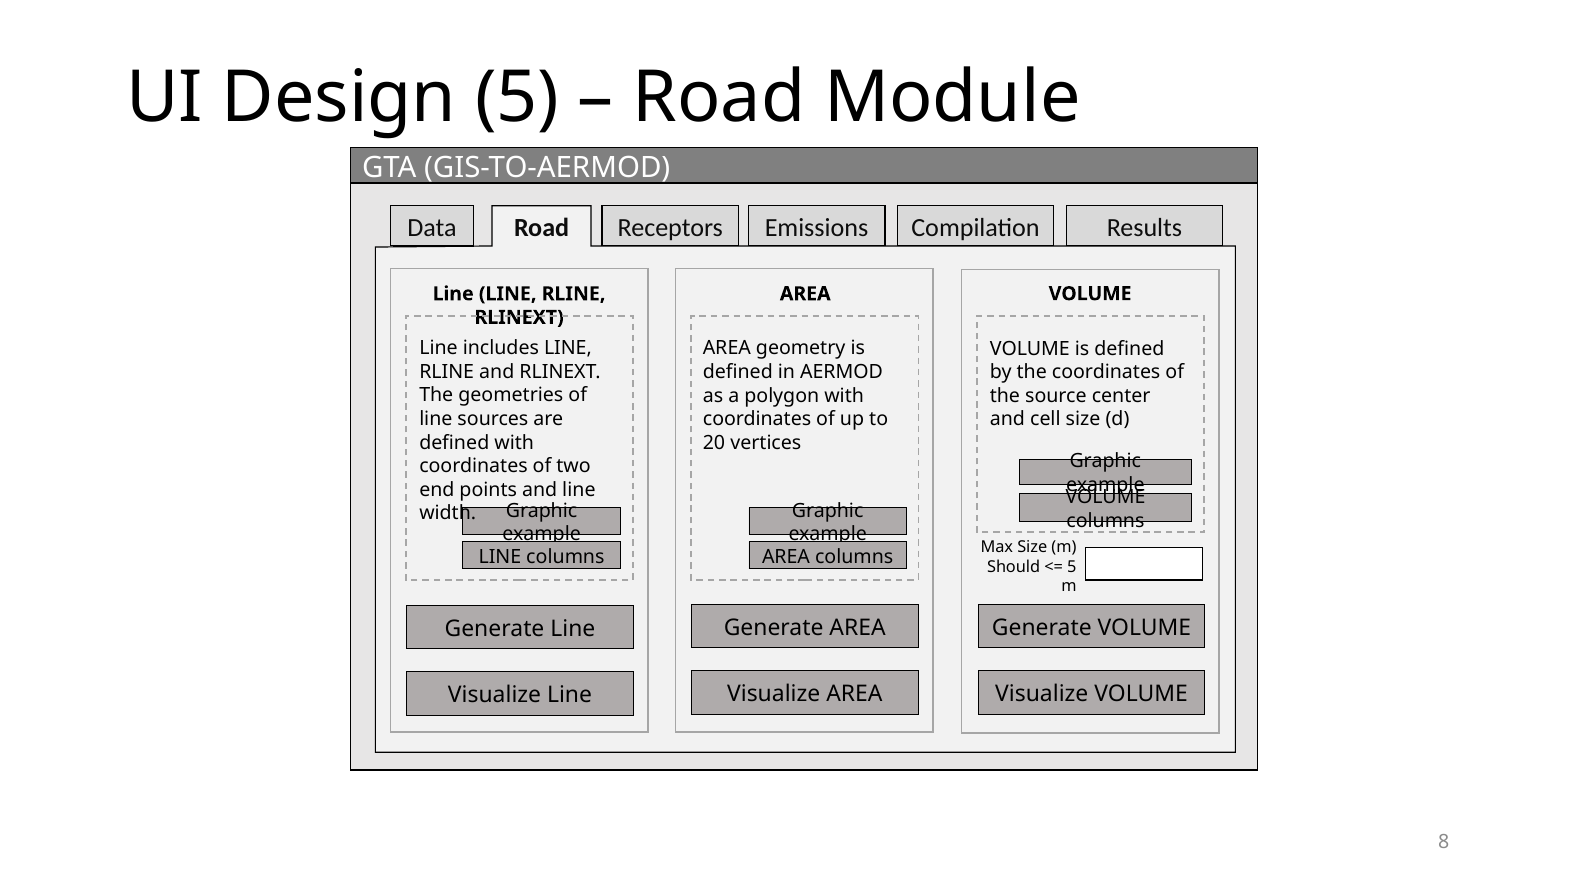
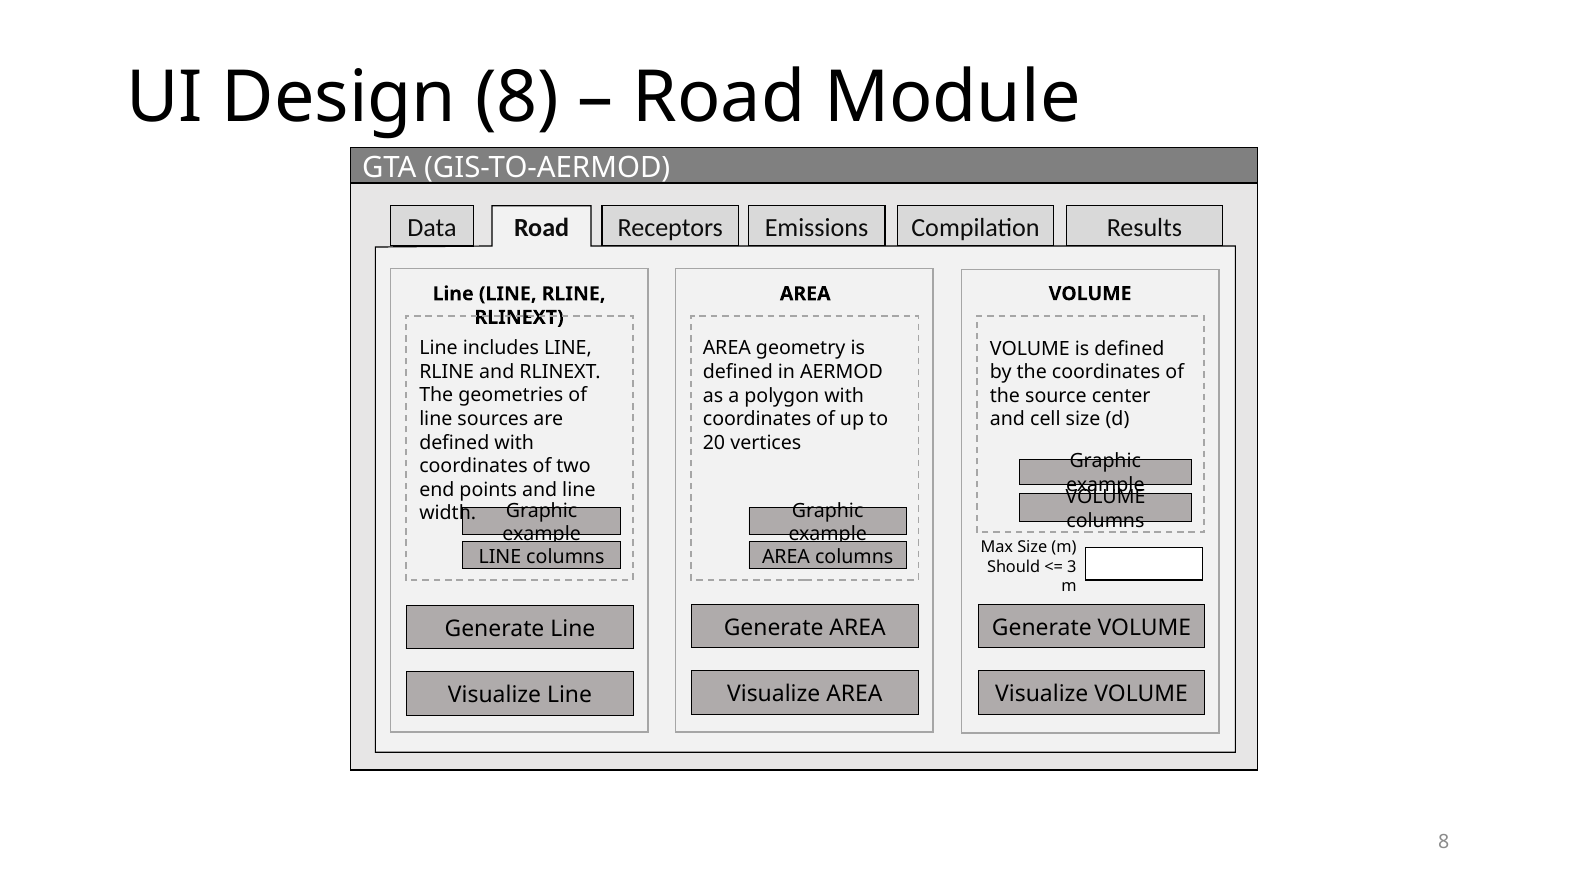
Design 5: 5 -> 8
5 at (1072, 566): 5 -> 3
